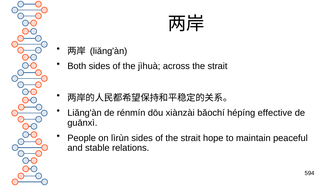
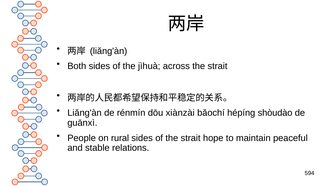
effective: effective -> shòudào
lìrùn: lìrùn -> rural
